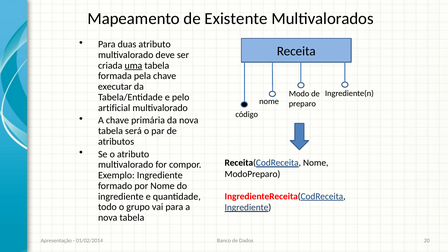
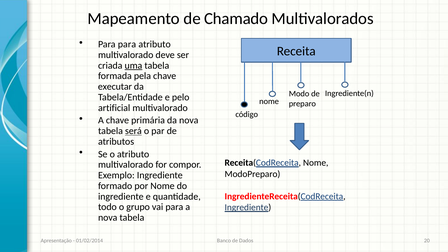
Existente: Existente -> Chamado
Para duas: duas -> para
será underline: none -> present
